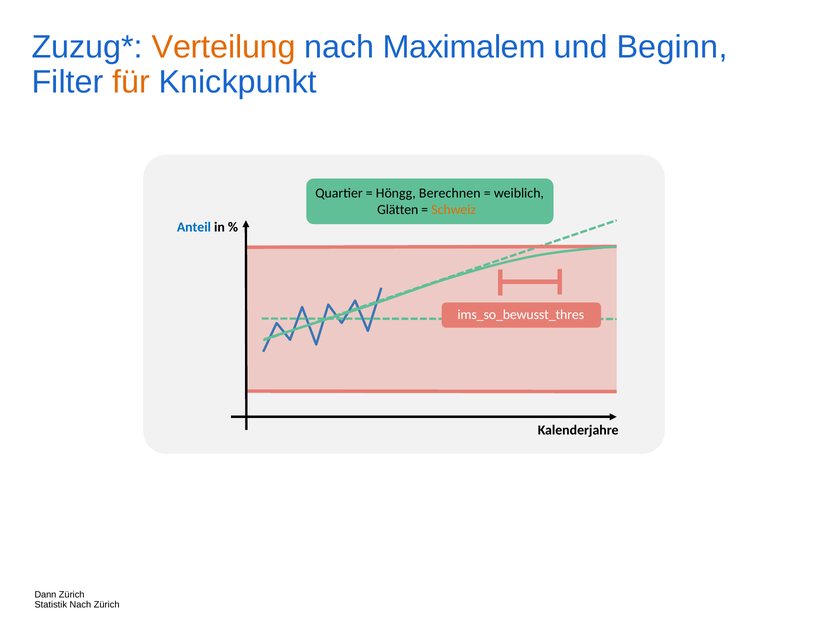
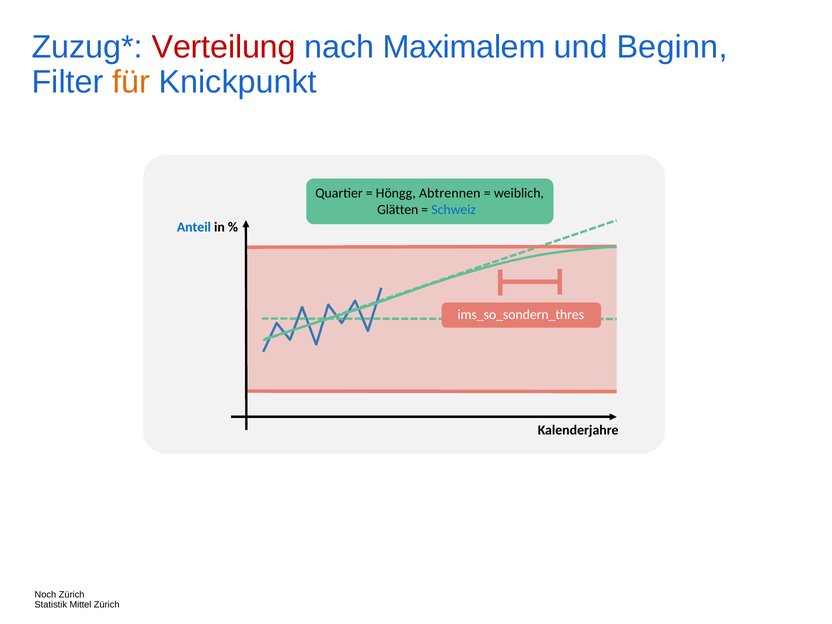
Verteilung colour: orange -> red
Berechnen: Berechnen -> Abtrennen
Schweiz colour: orange -> blue
ims_so_bewusst_thres: ims_so_bewusst_thres -> ims_so_sondern_thres
Dann: Dann -> Noch
Statistik Nach: Nach -> Mittel
